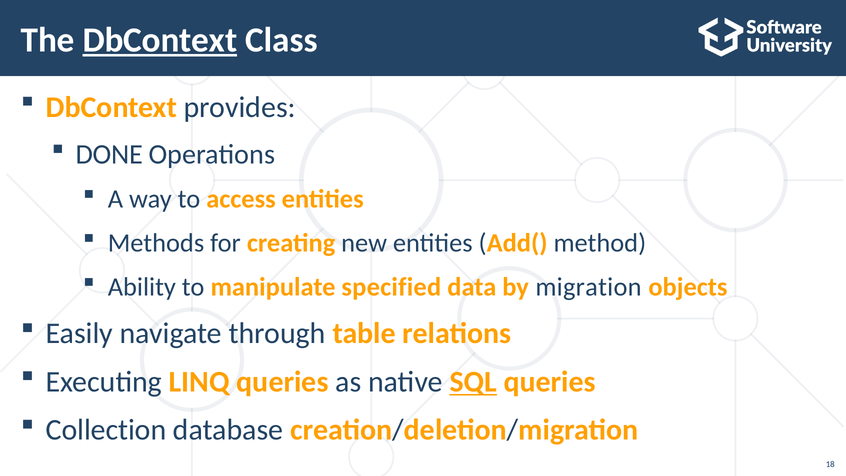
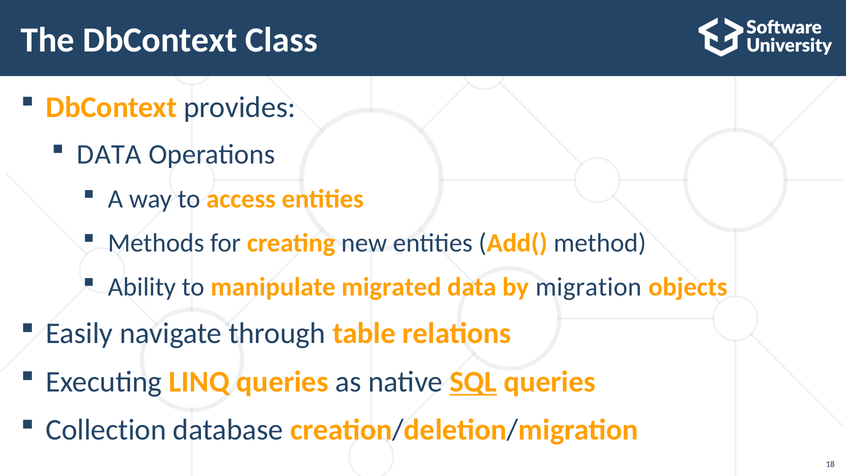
DbContext at (160, 40) underline: present -> none
DONE at (109, 154): DONE -> DATA
specified: specified -> migrated
